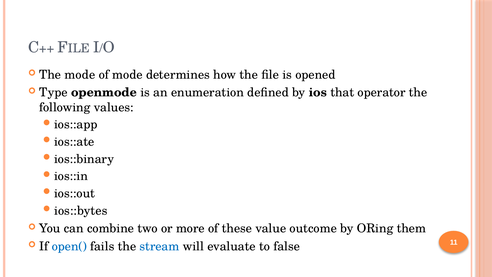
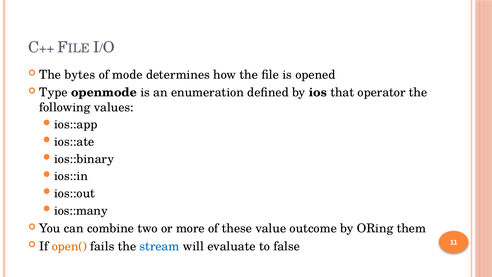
The mode: mode -> bytes
ios::bytes: ios::bytes -> ios::many
open( colour: blue -> orange
